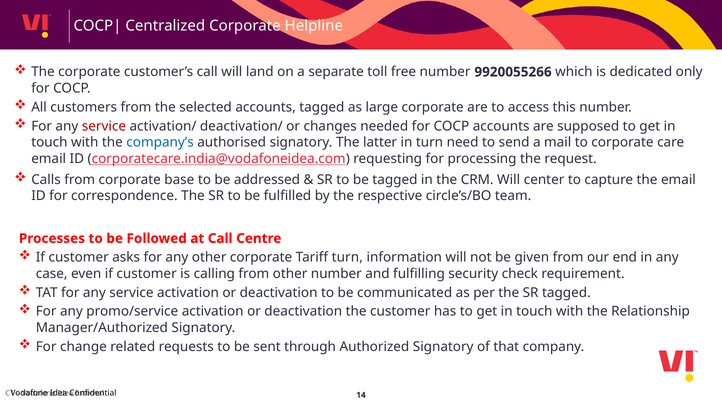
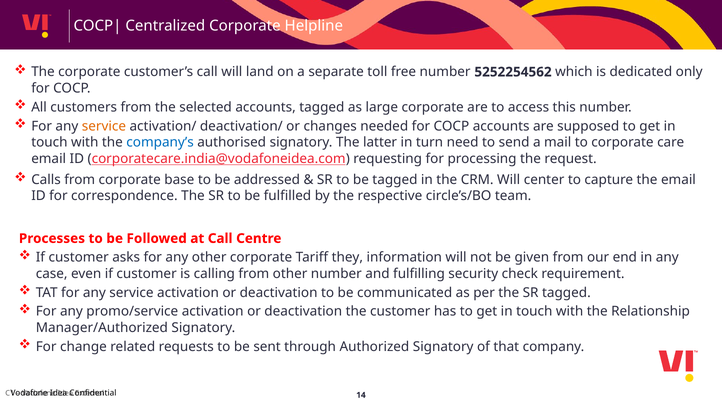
9920055266: 9920055266 -> 5252254562
service at (104, 126) colour: red -> orange
Tariff turn: turn -> they
